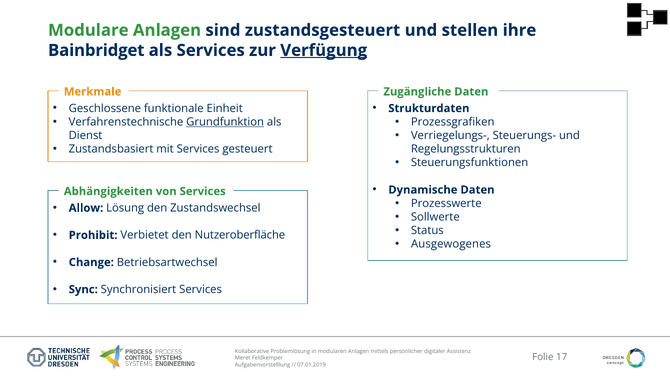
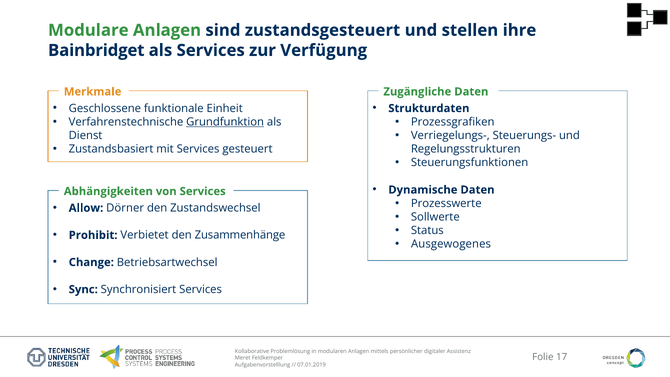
Verfügung underline: present -> none
Lösung: Lösung -> Dörner
Nutzeroberfläche: Nutzeroberfläche -> Zusammenhänge
